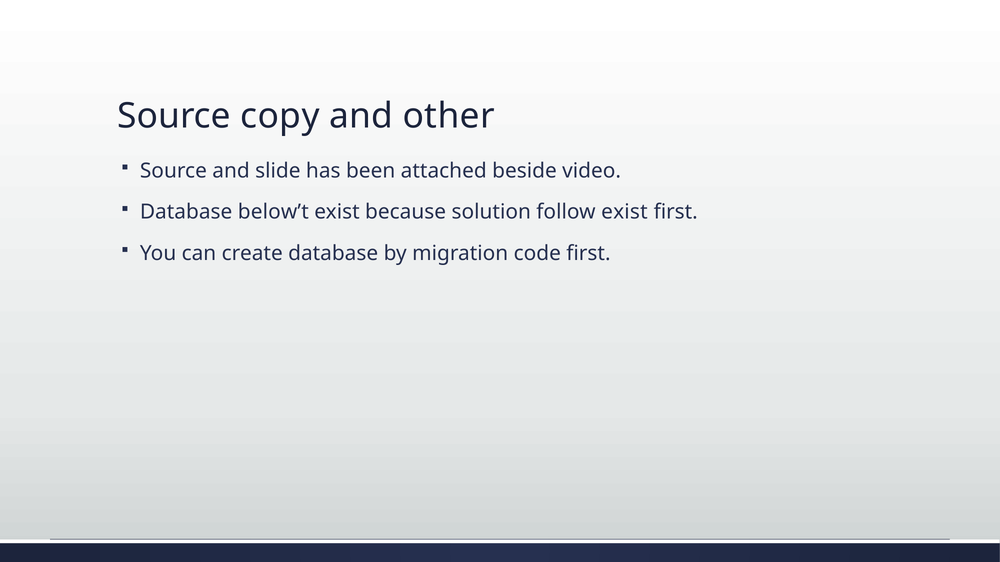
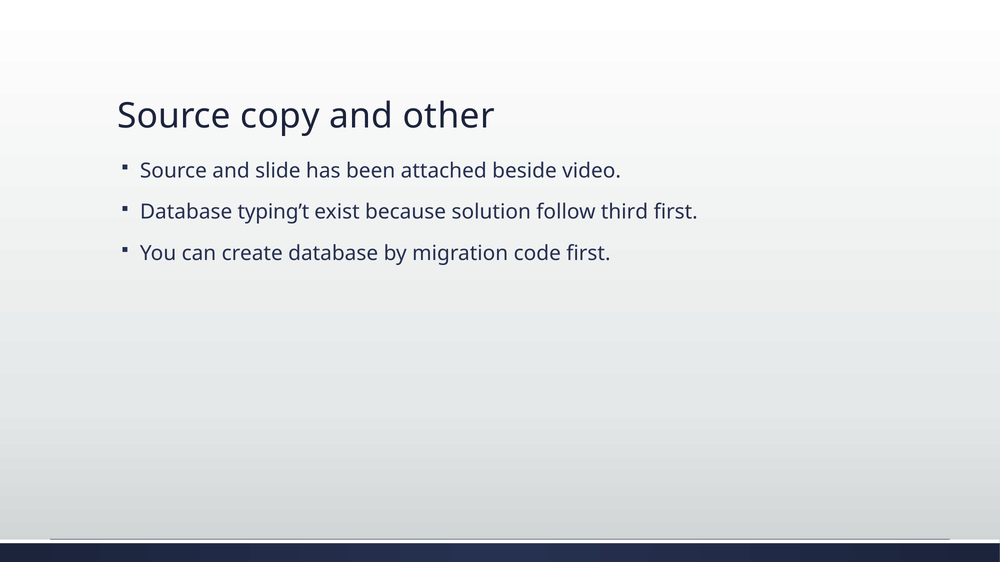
below’t: below’t -> typing’t
follow exist: exist -> third
